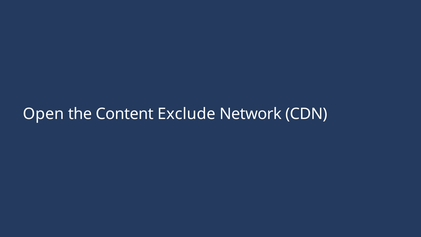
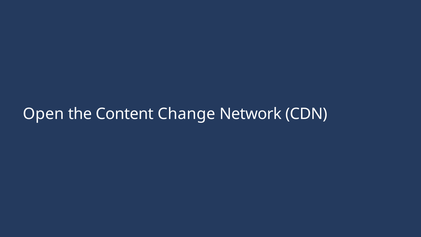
Exclude: Exclude -> Change
